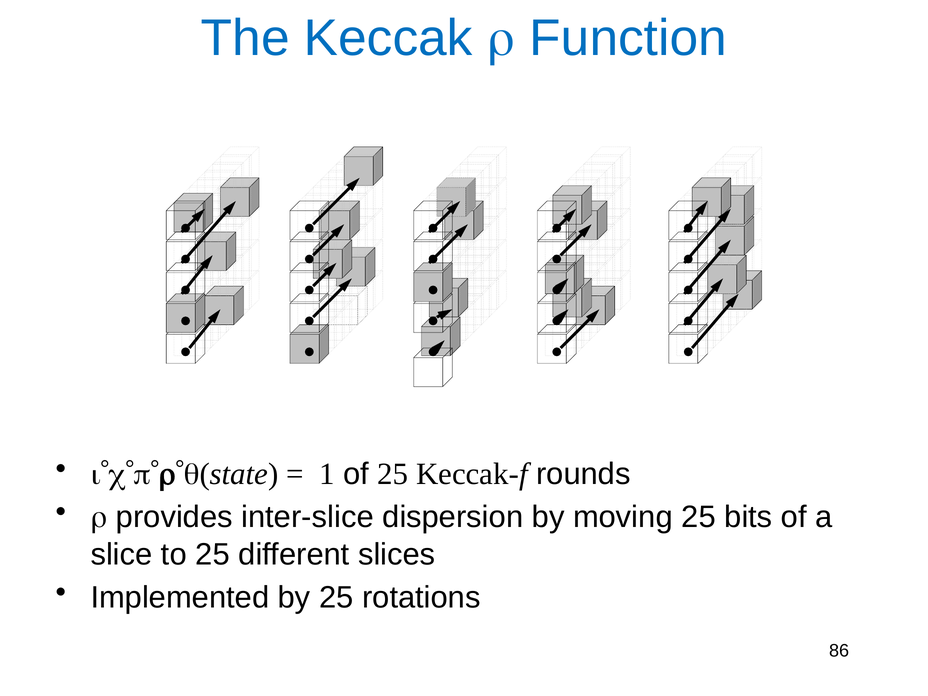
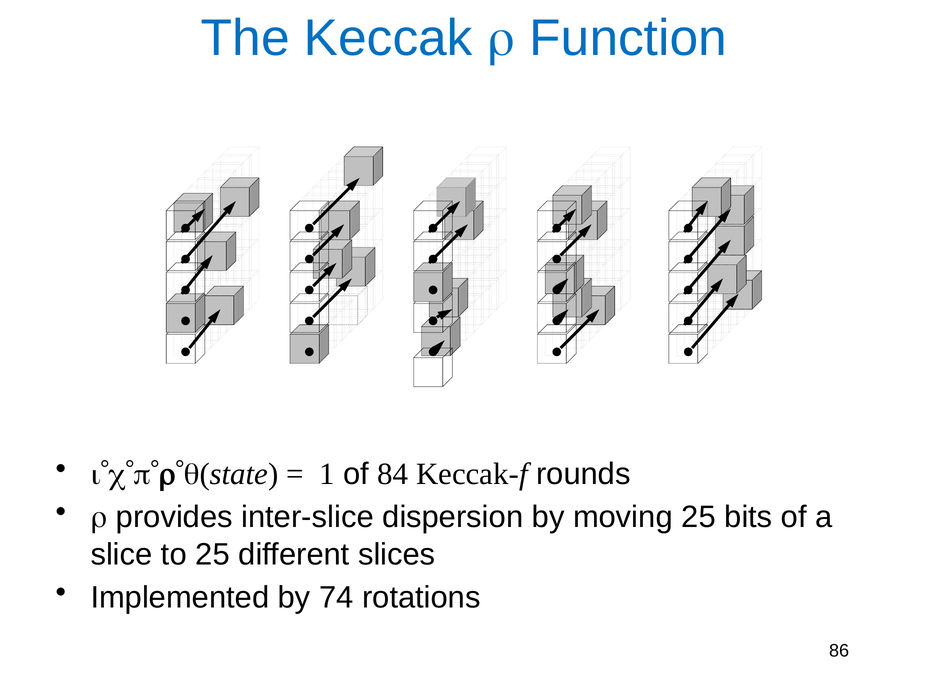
of 25: 25 -> 84
by 25: 25 -> 74
